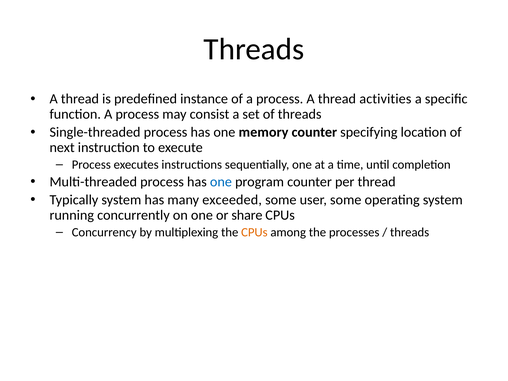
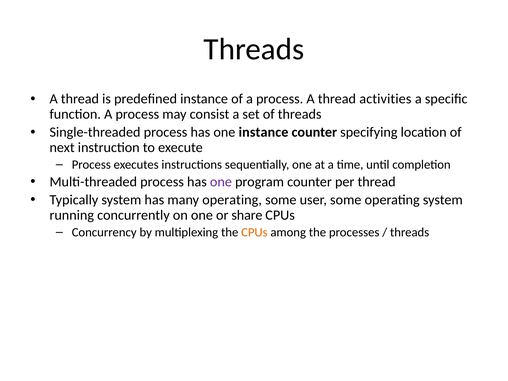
one memory: memory -> instance
one at (221, 182) colour: blue -> purple
many exceeded: exceeded -> operating
